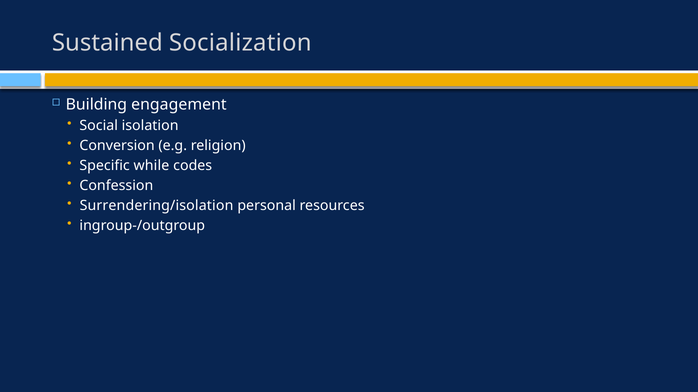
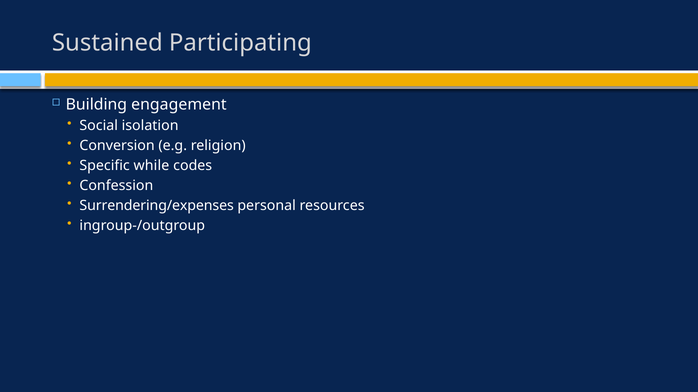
Socialization: Socialization -> Participating
Surrendering/isolation: Surrendering/isolation -> Surrendering/expenses
